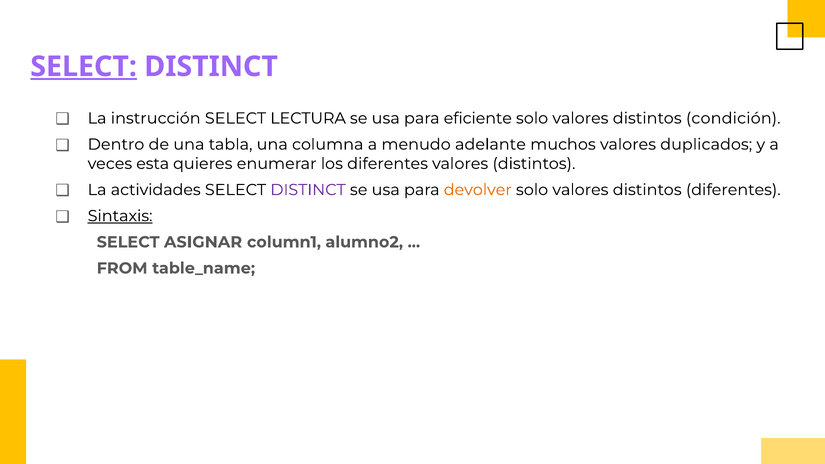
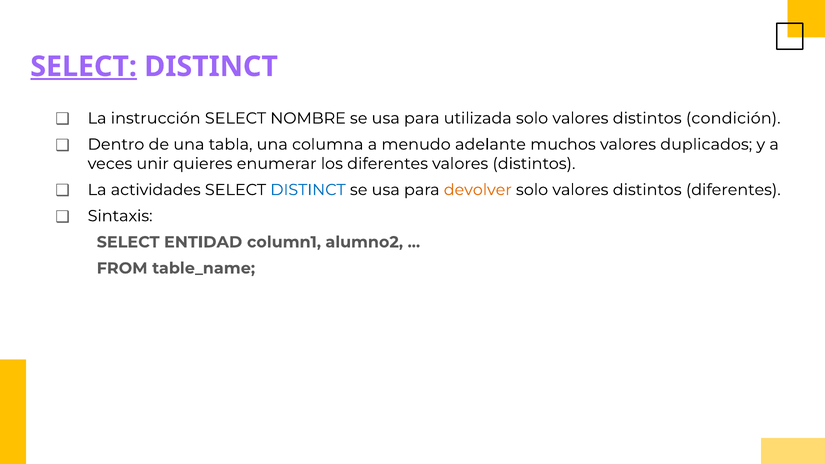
LECTURA: LECTURA -> NOMBRE
eficiente: eficiente -> utilizada
esta: esta -> unir
DISTINCT at (308, 190) colour: purple -> blue
Sintaxis underline: present -> none
ASIGNAR: ASIGNAR -> ENTIDAD
